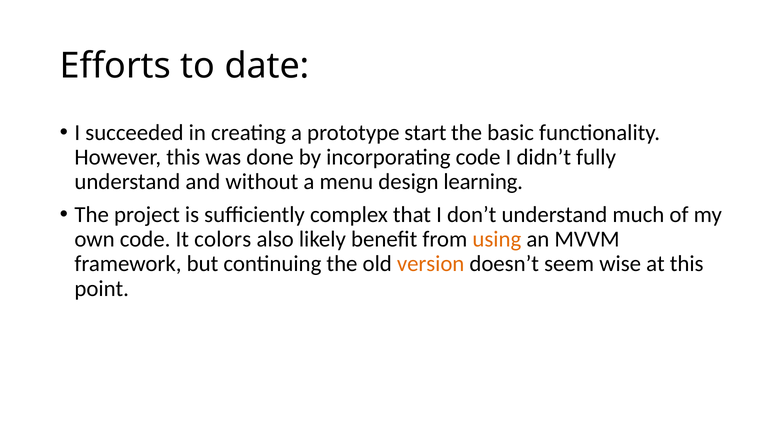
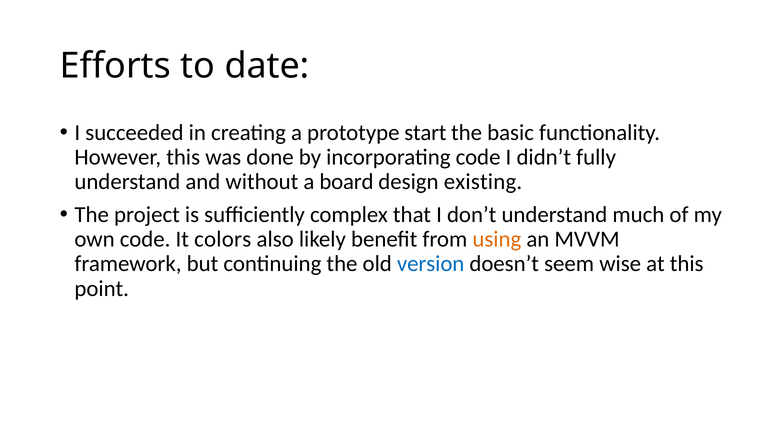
menu: menu -> board
learning: learning -> existing
version colour: orange -> blue
